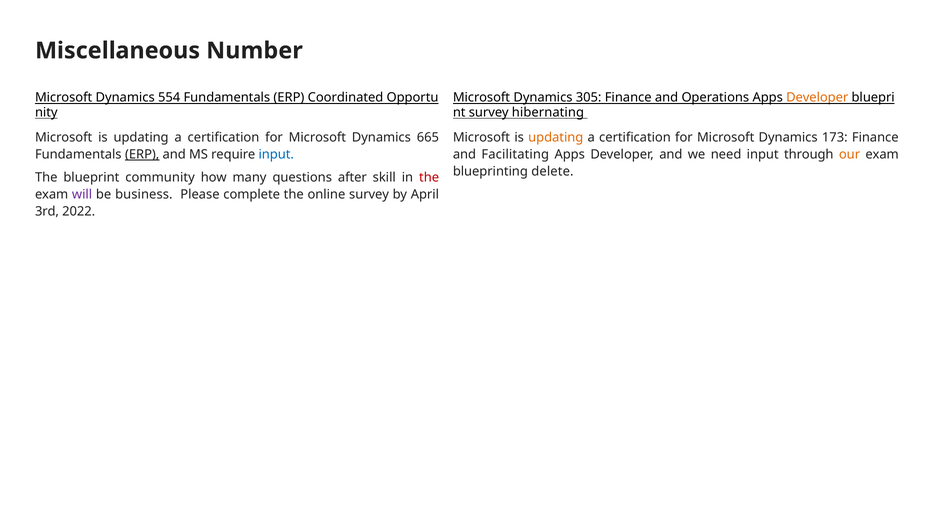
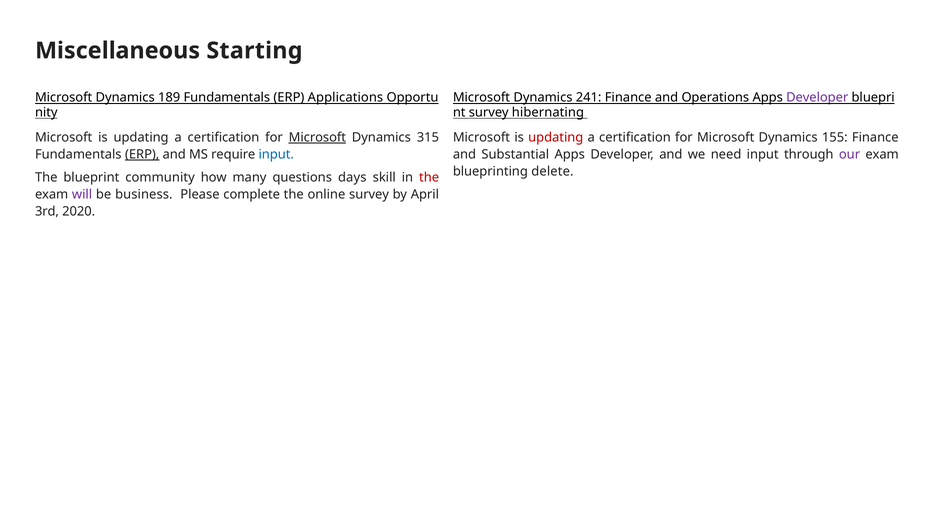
Number: Number -> Starting
554: 554 -> 189
Coordinated: Coordinated -> Applications
305: 305 -> 241
Developer at (817, 98) colour: orange -> purple
Microsoft at (317, 137) underline: none -> present
665: 665 -> 315
updating at (556, 137) colour: orange -> red
173: 173 -> 155
Facilitating: Facilitating -> Substantial
our colour: orange -> purple
after: after -> days
2022: 2022 -> 2020
